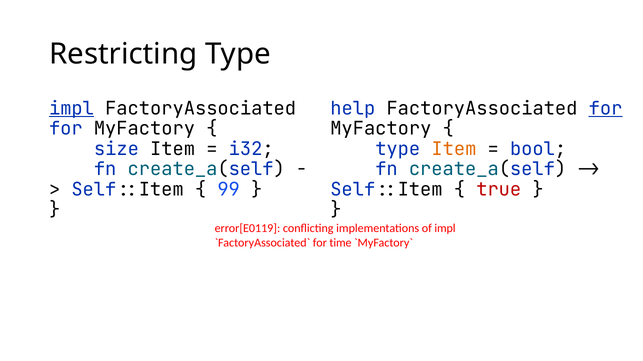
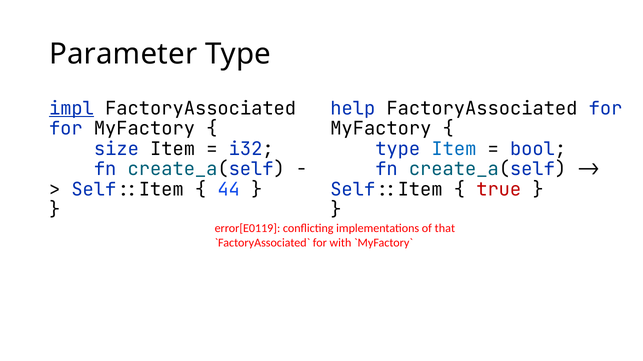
Restricting: Restricting -> Parameter
for at (606, 109) underline: present -> none
Item at (454, 149) colour: orange -> blue
99: 99 -> 44
of impl: impl -> that
time: time -> with
